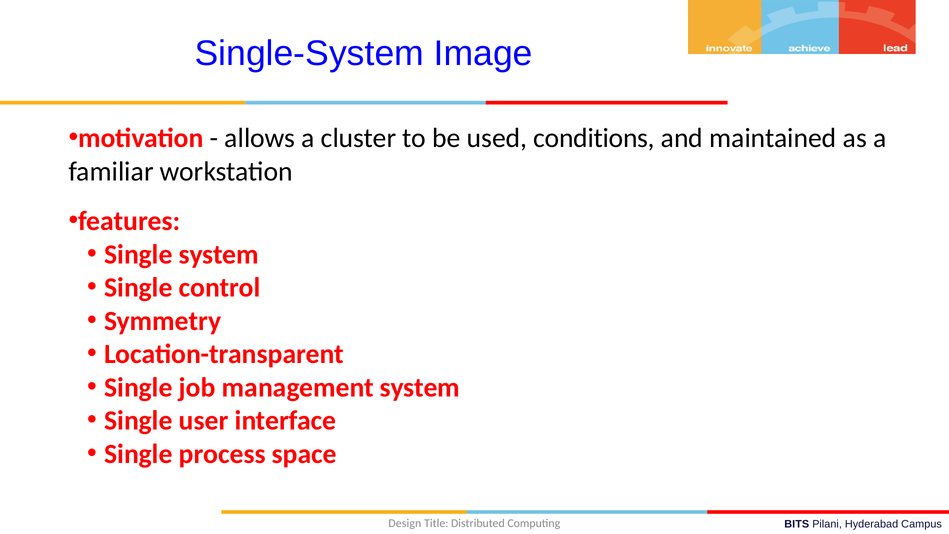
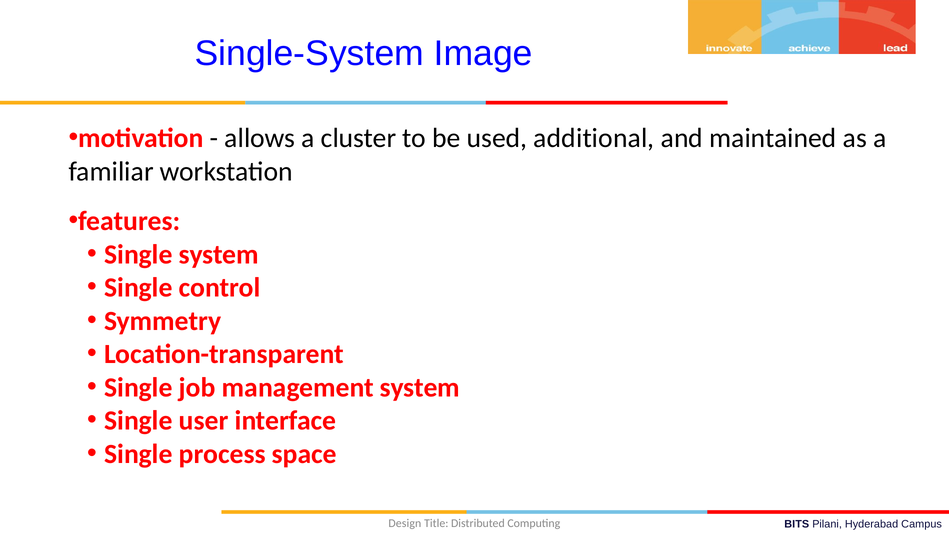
conditions: conditions -> additional
